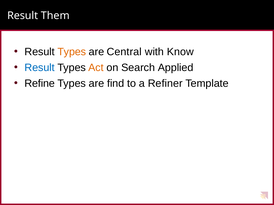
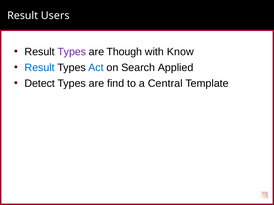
Them: Them -> Users
Types at (72, 52) colour: orange -> purple
Central: Central -> Though
Act colour: orange -> blue
Refine: Refine -> Detect
Refiner: Refiner -> Central
